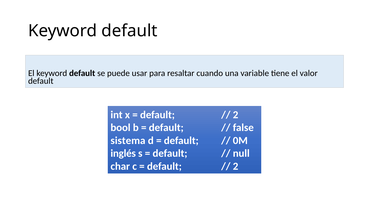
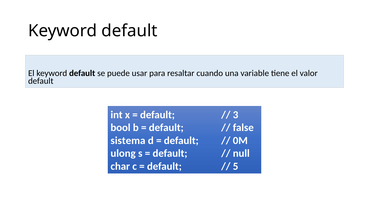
2 at (236, 115): 2 -> 3
inglés: inglés -> ulong
2 at (236, 167): 2 -> 5
